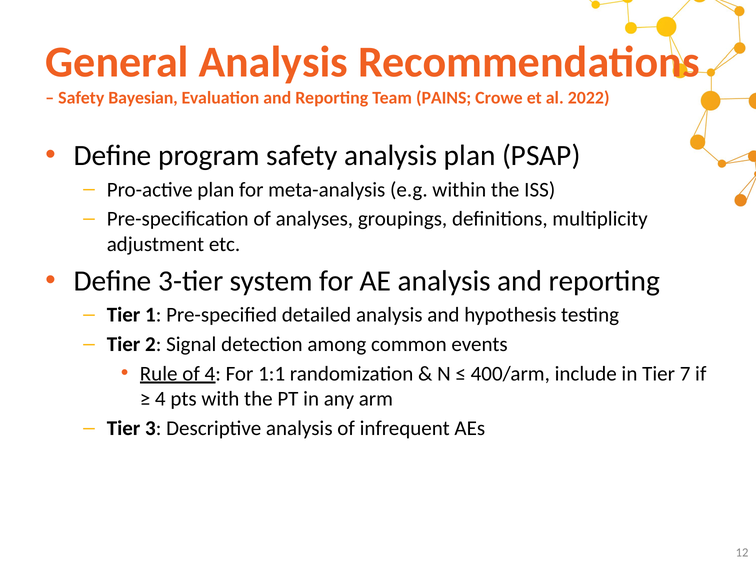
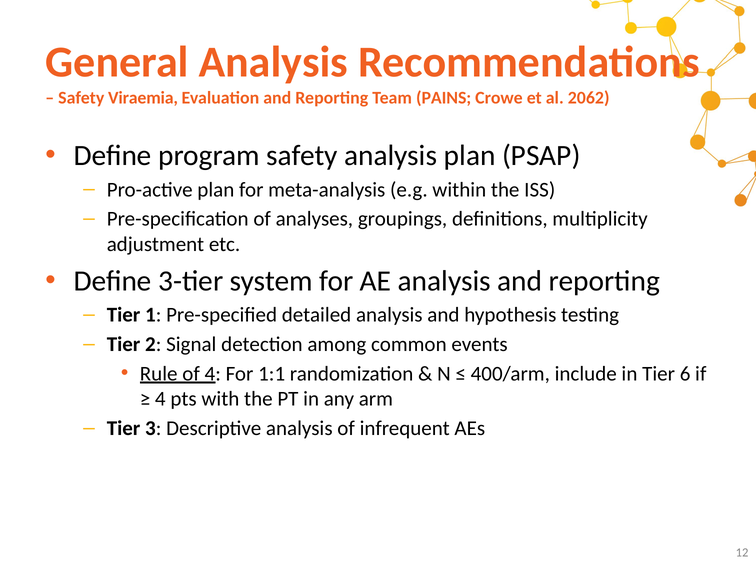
Bayesian: Bayesian -> Viraemia
2022: 2022 -> 2062
7: 7 -> 6
